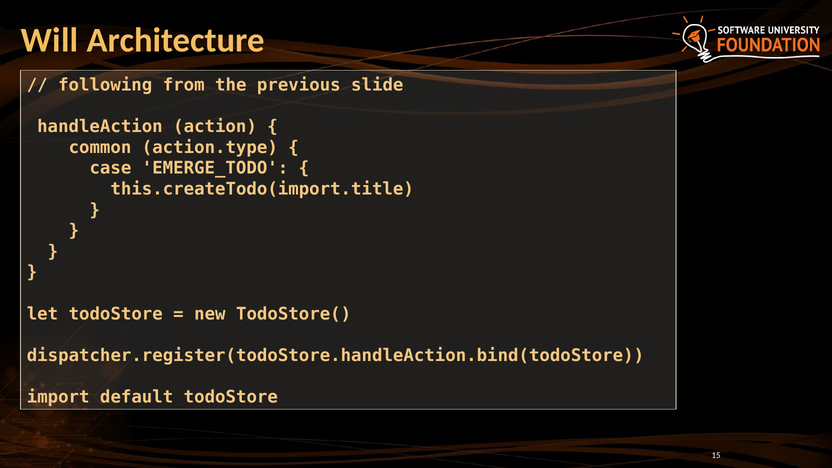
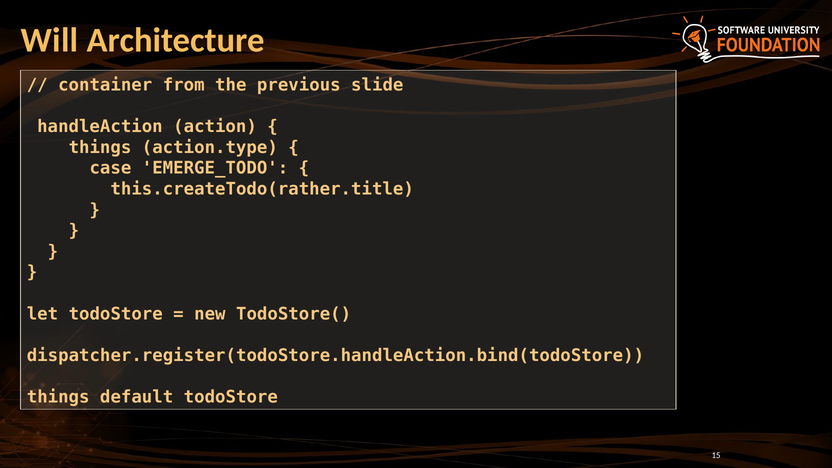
following: following -> container
common at (100, 147): common -> things
this.createTodo(import.title: this.createTodo(import.title -> this.createTodo(rather.title
import at (58, 397): import -> things
